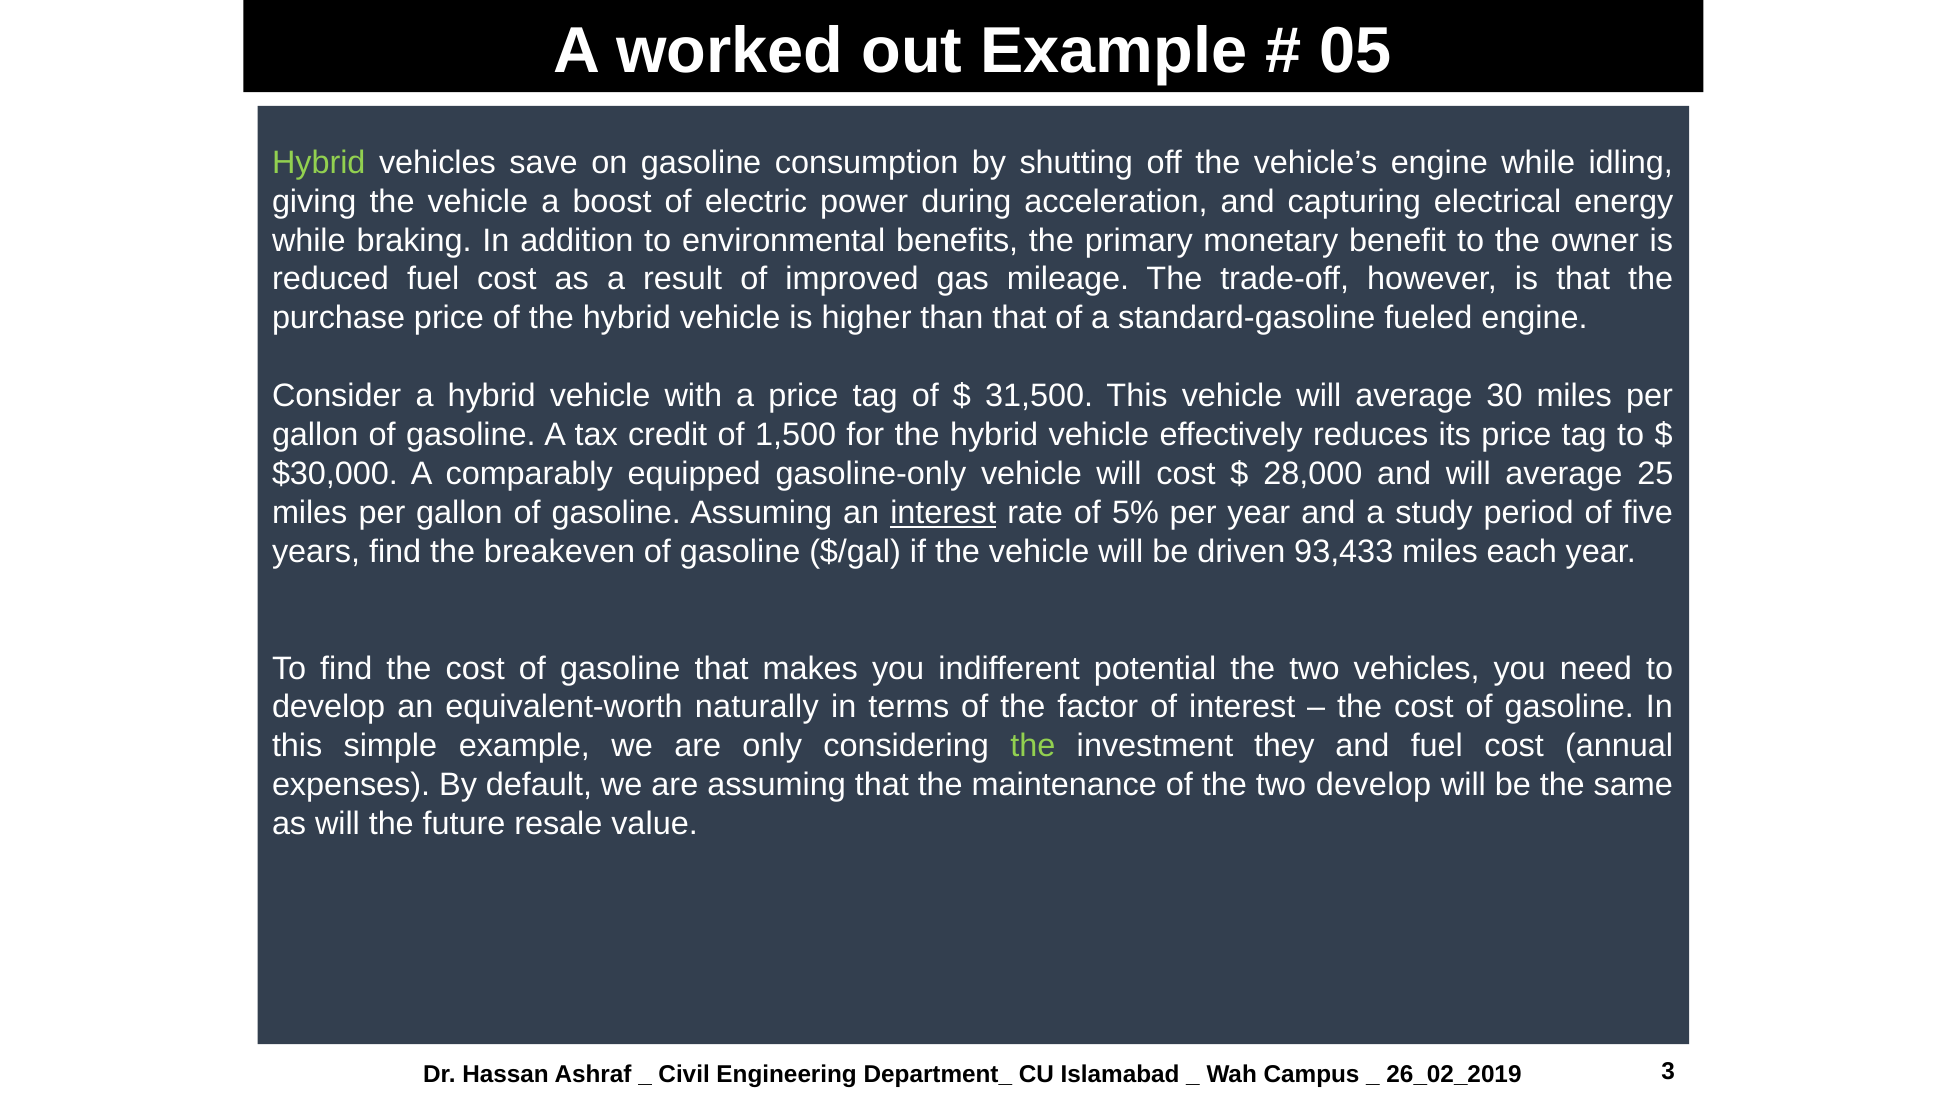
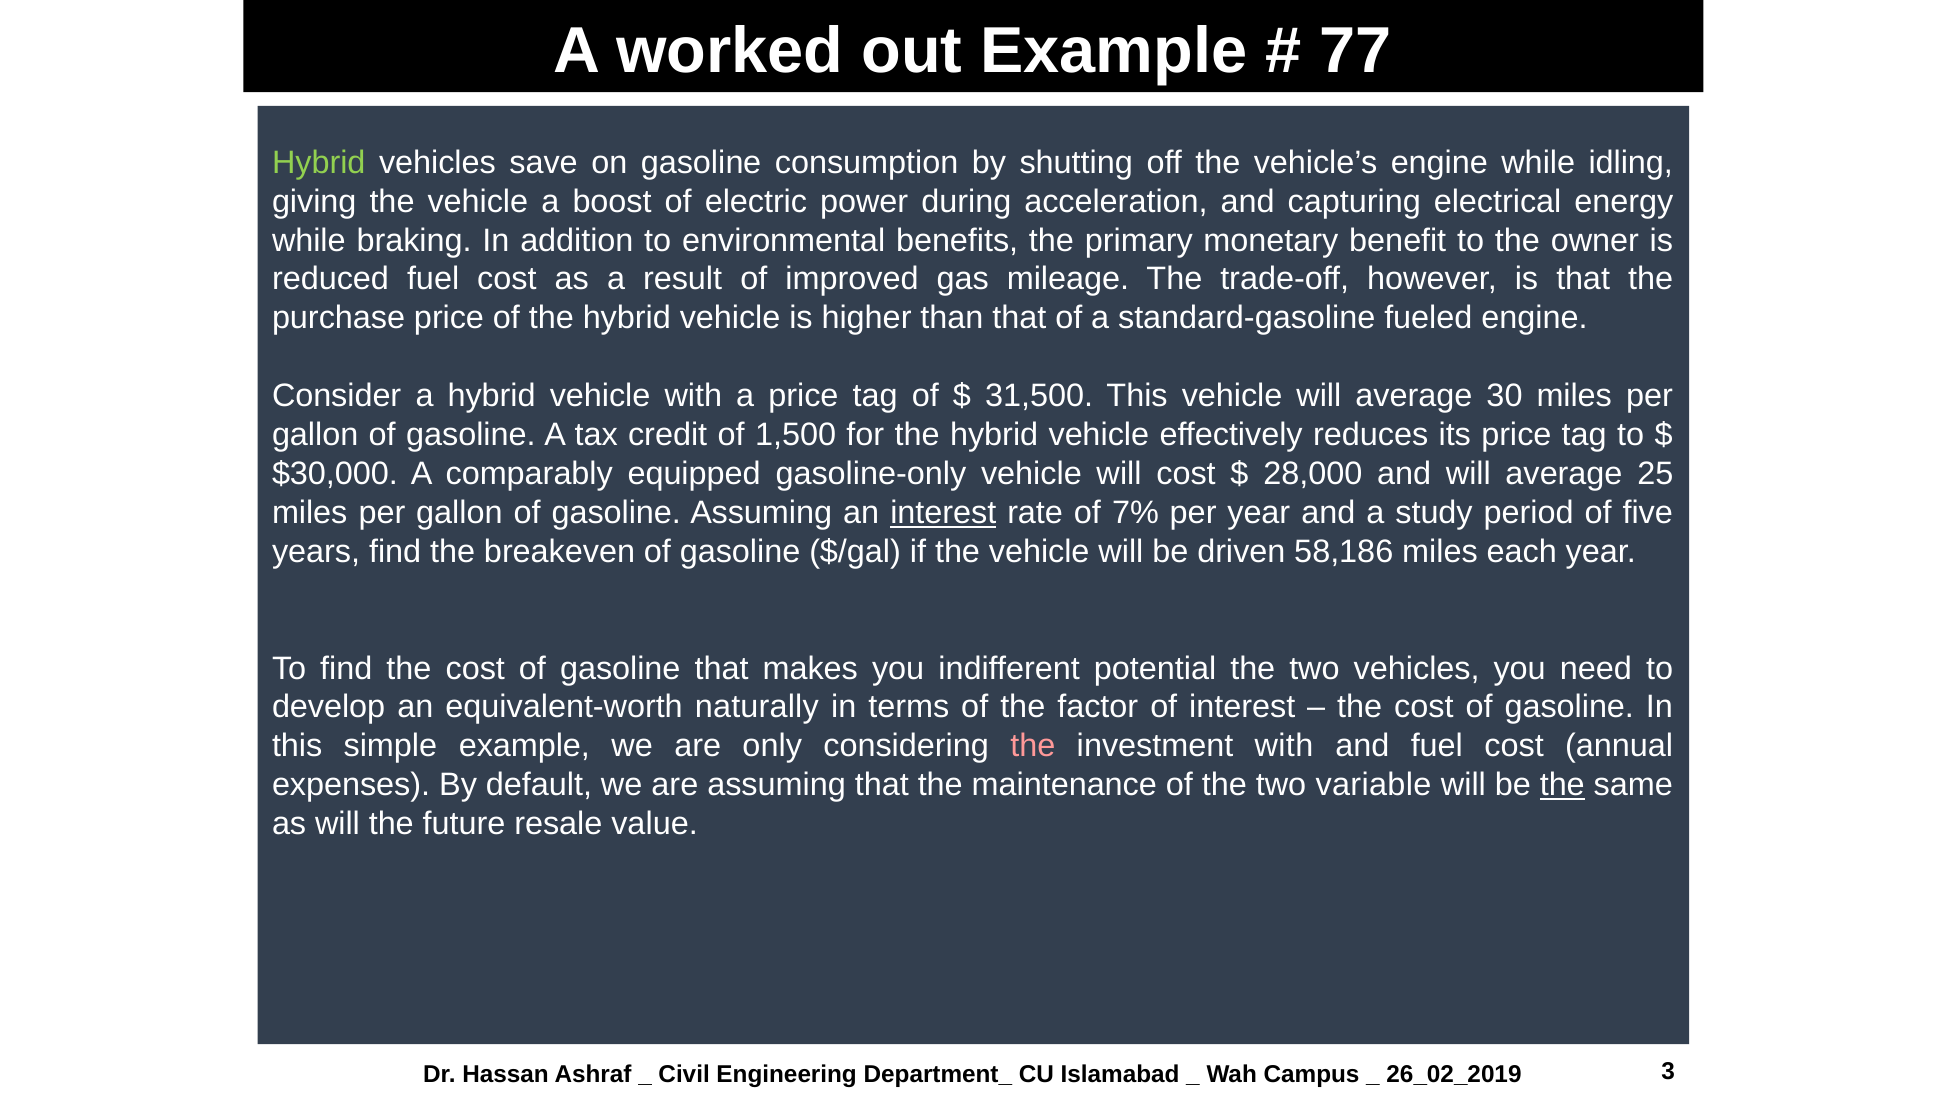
05: 05 -> 77
5%: 5% -> 7%
93,433: 93,433 -> 58,186
the at (1033, 746) colour: light green -> pink
investment they: they -> with
two develop: develop -> variable
the at (1562, 785) underline: none -> present
